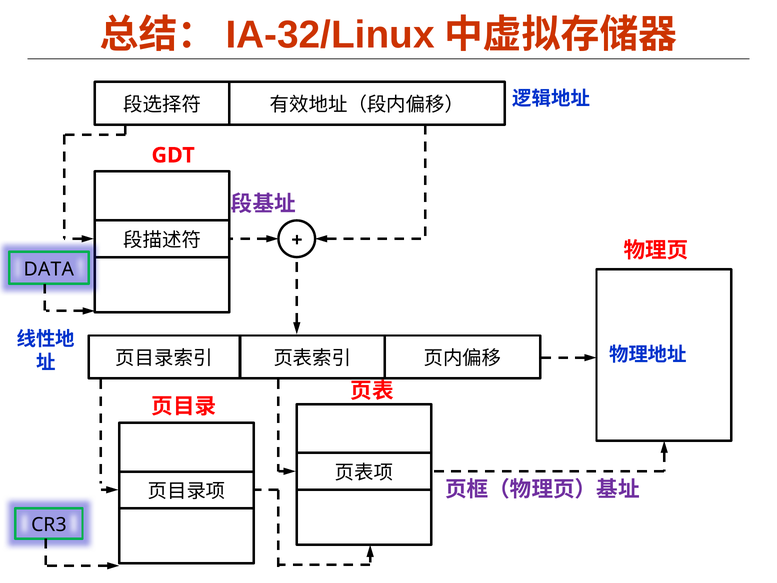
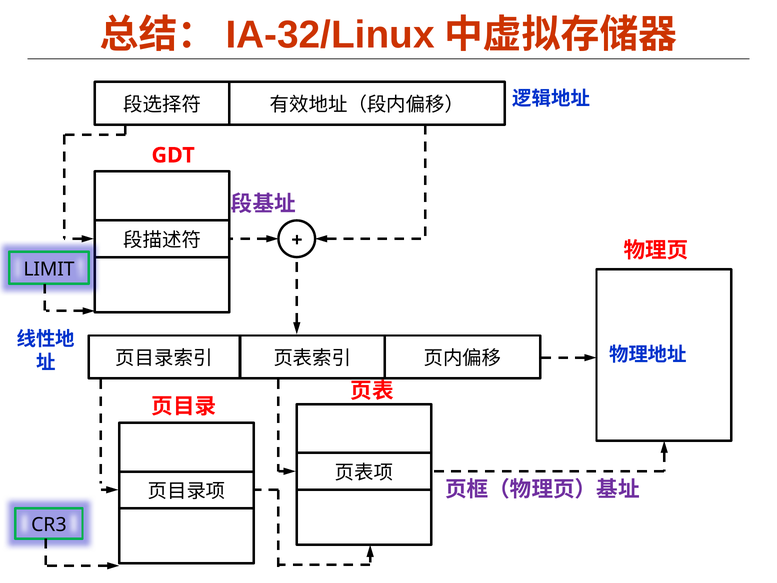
DATA: DATA -> LIMIT
